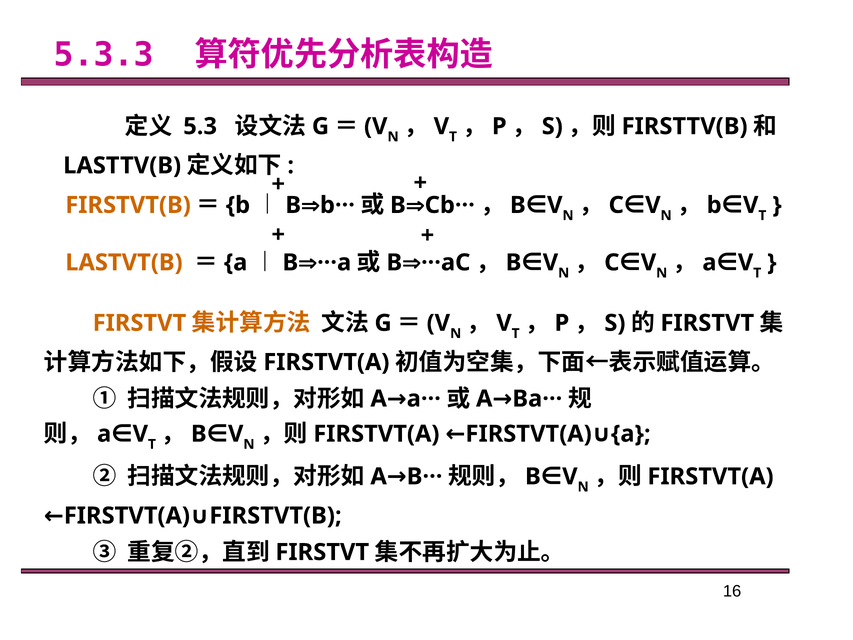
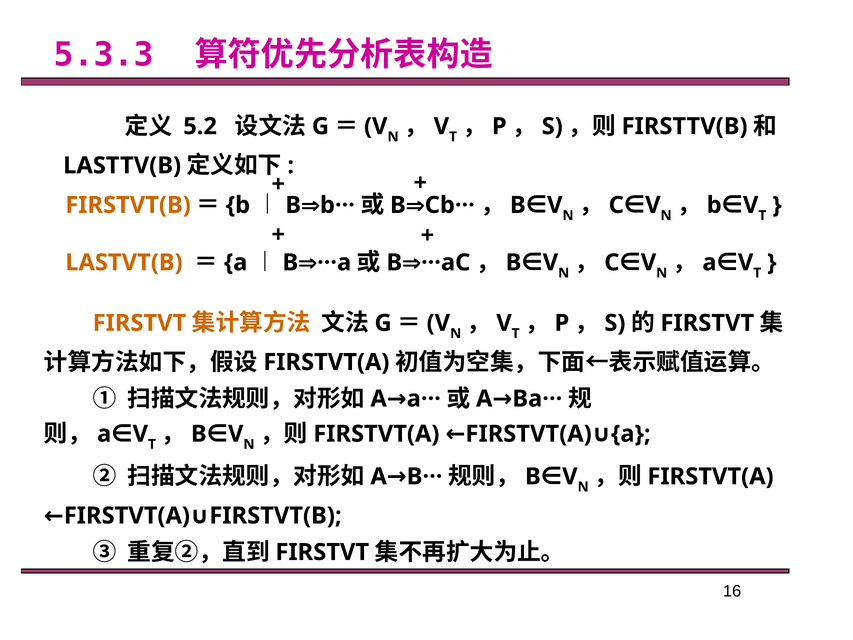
5.3: 5.3 -> 5.2
